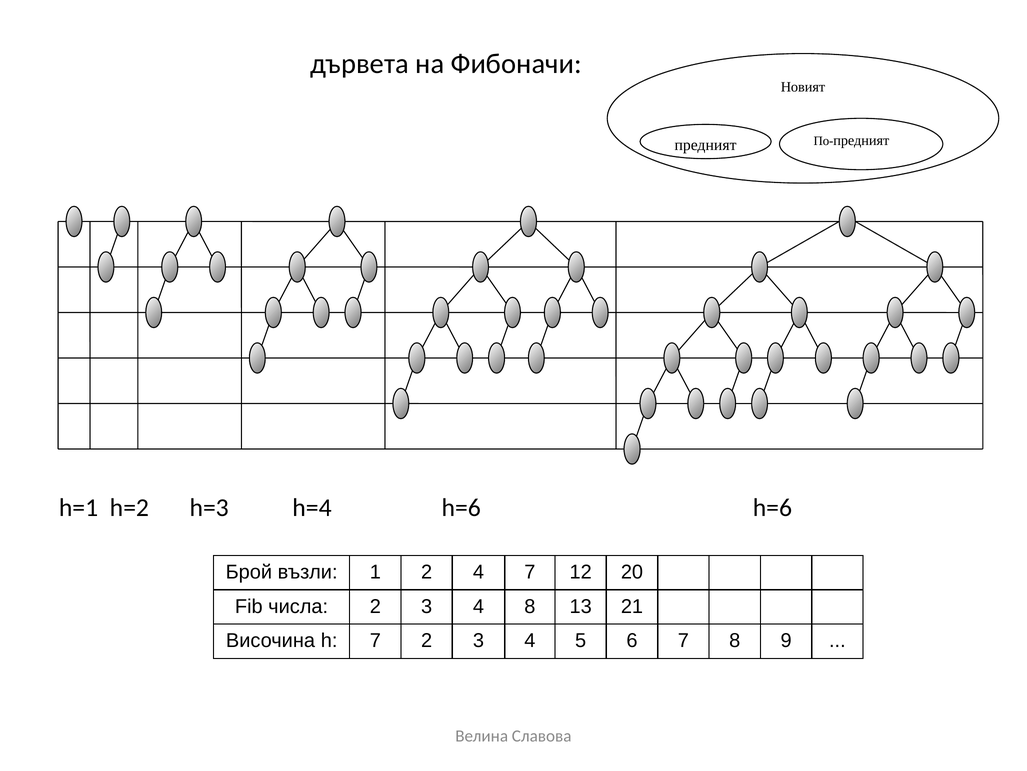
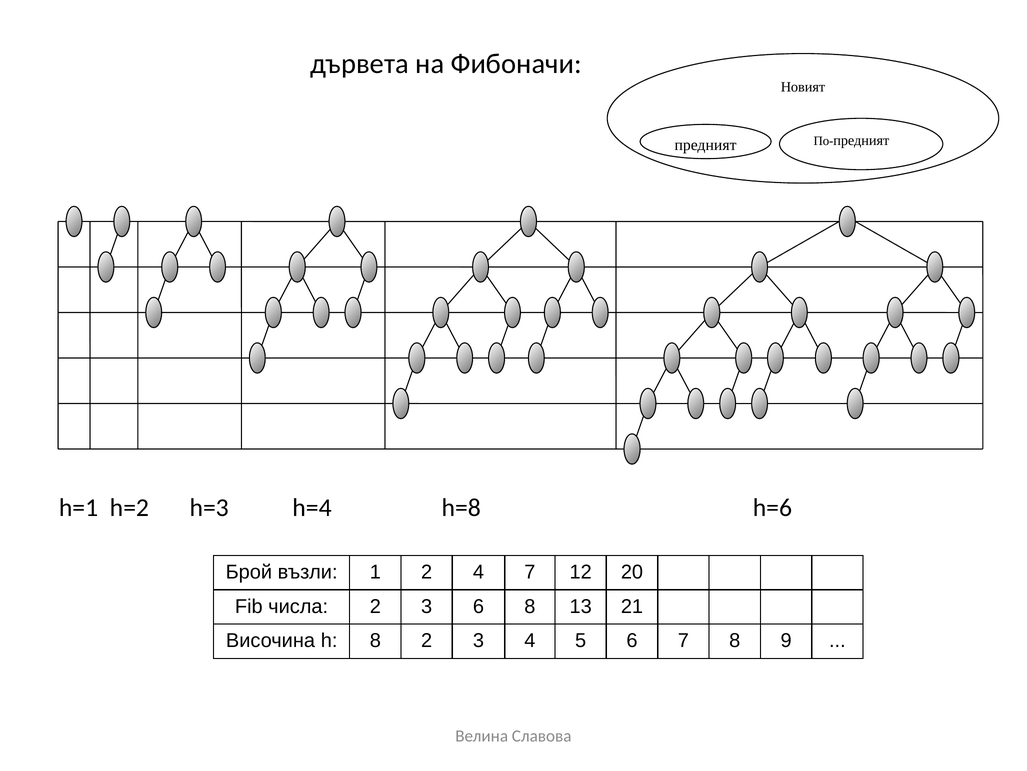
h=4 h=6: h=6 -> h=8
числа 2 3 4: 4 -> 6
h 7: 7 -> 8
